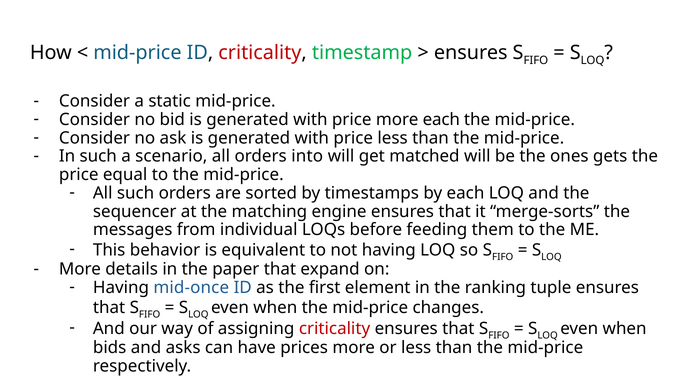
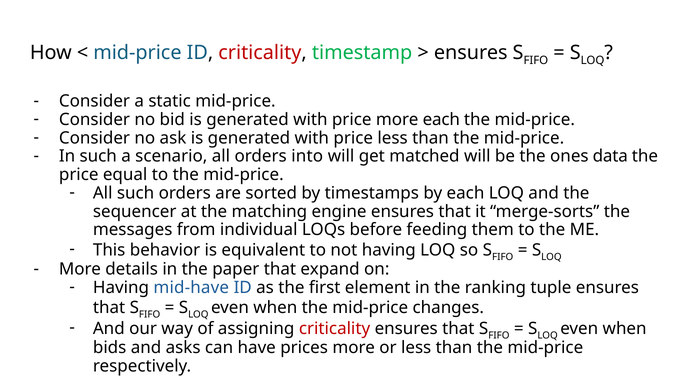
gets: gets -> data
mid-once: mid-once -> mid-have
